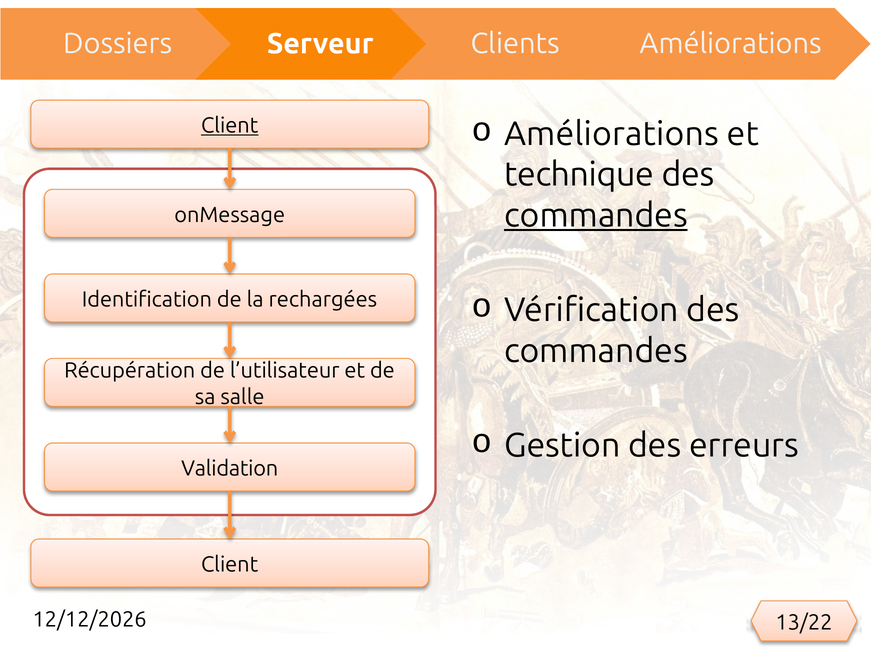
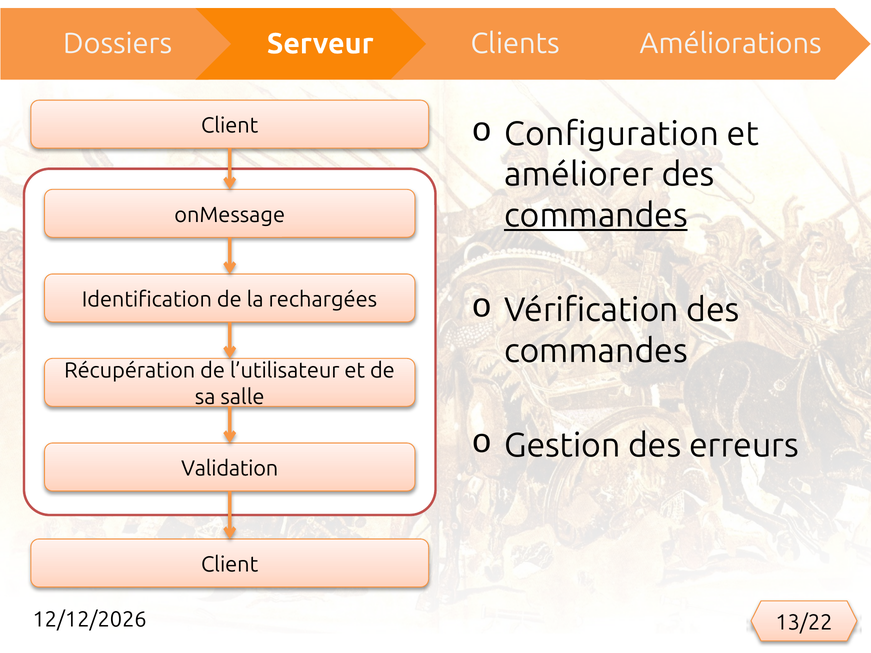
Client at (230, 126) underline: present -> none
Améliorations at (612, 134): Améliorations -> Configuration
technique: technique -> améliorer
